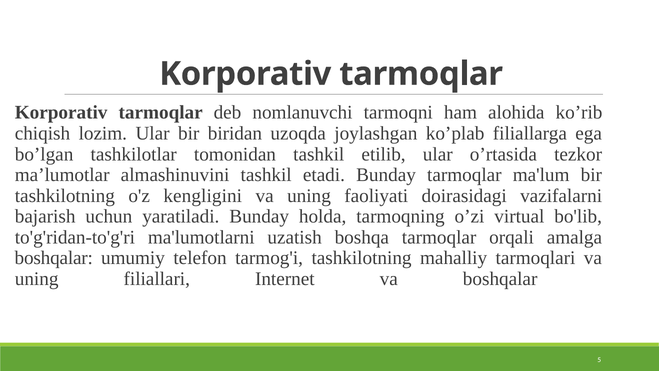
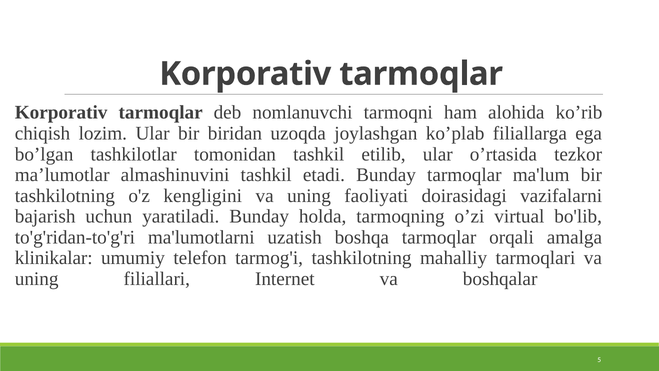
boshqalar at (54, 258): boshqalar -> klinikalar
